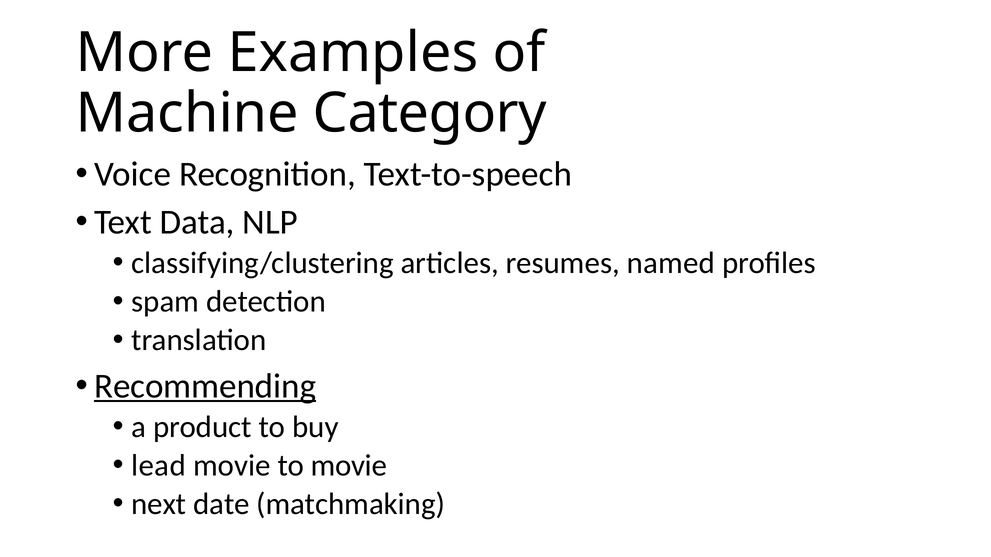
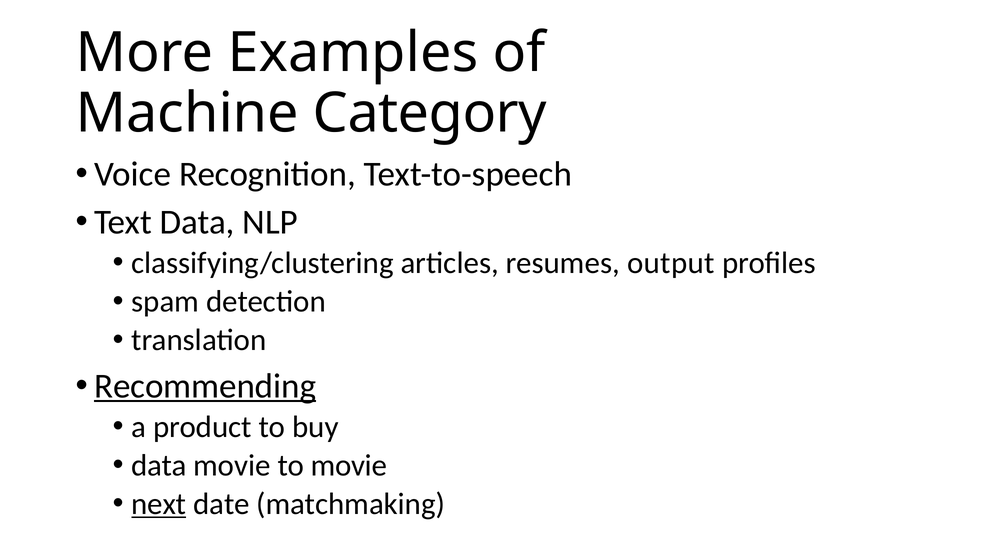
named: named -> output
lead at (159, 466): lead -> data
next underline: none -> present
